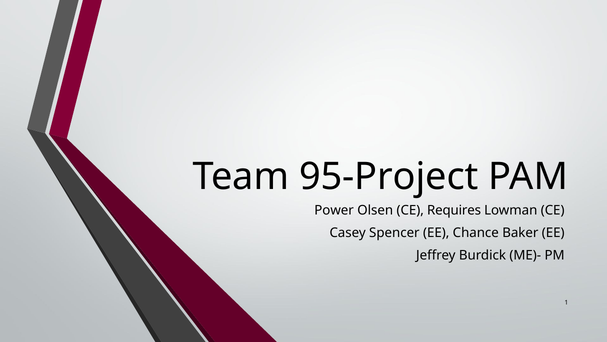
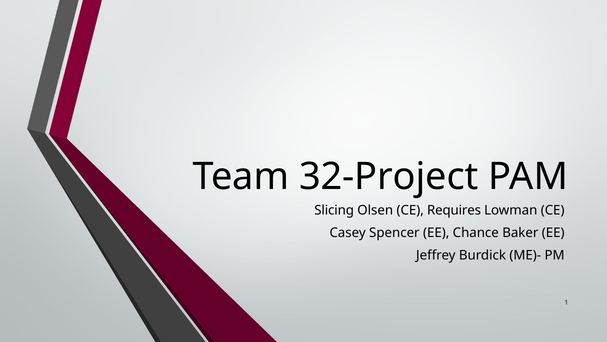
95-Project: 95-Project -> 32-Project
Power: Power -> Slicing
